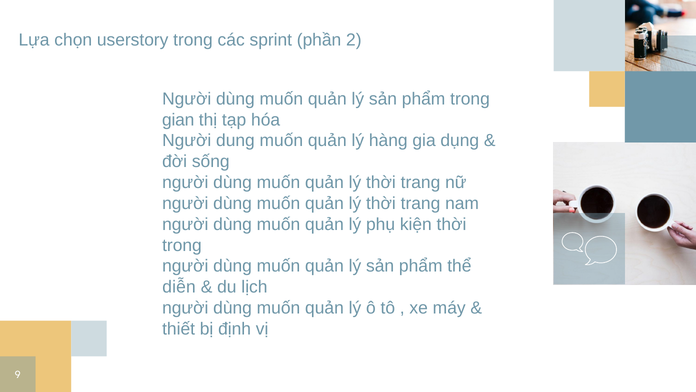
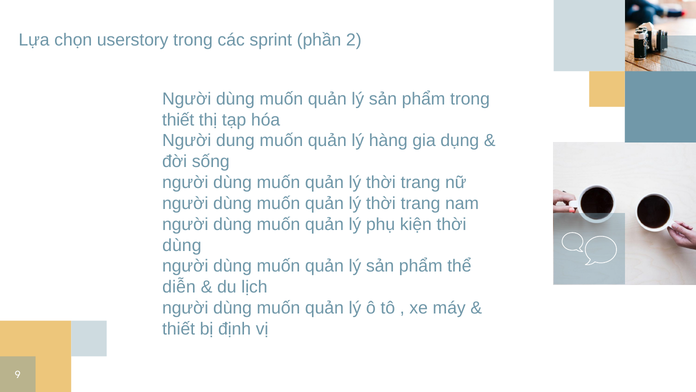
gian at (178, 120): gian -> thiết
trong at (182, 245): trong -> dùng
